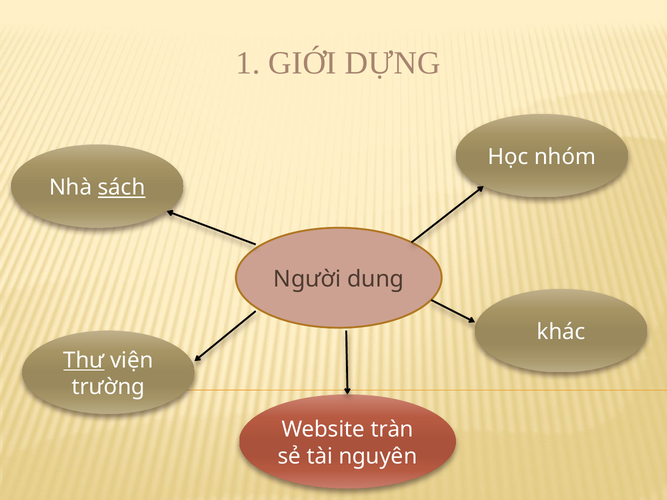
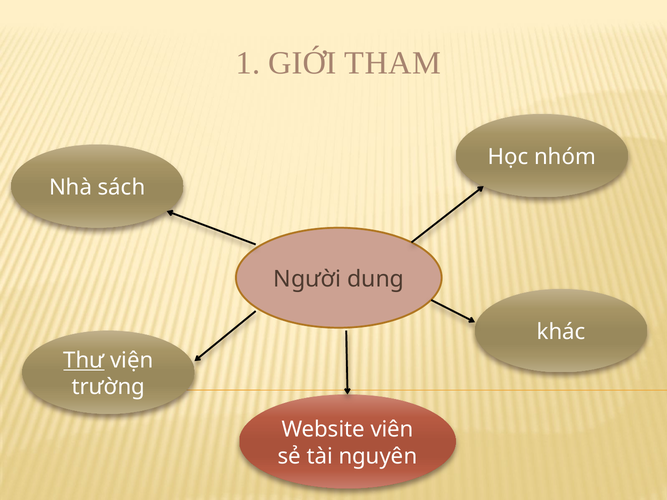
DỰNG: DỰNG -> THAM
sách underline: present -> none
tràn: tràn -> viên
